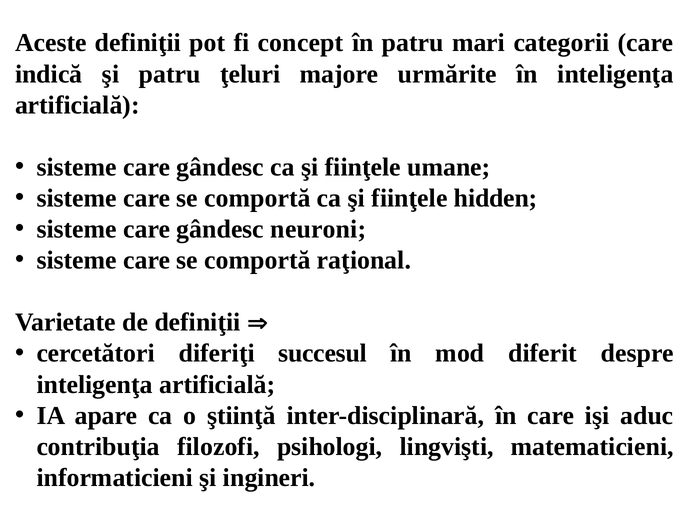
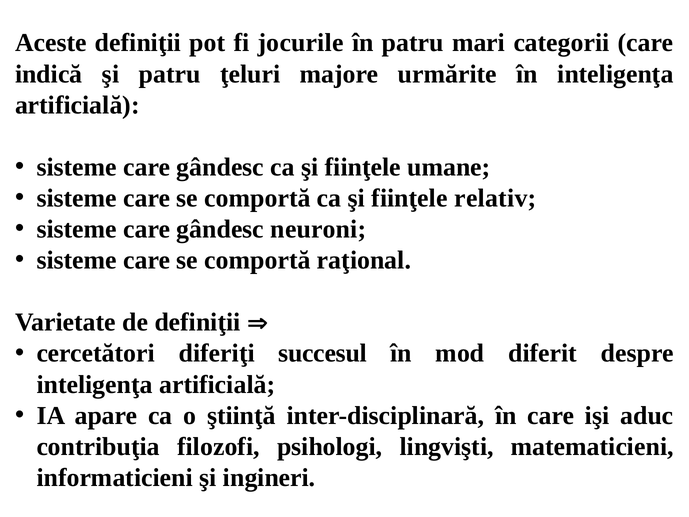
concept: concept -> jocurile
hidden: hidden -> relativ
